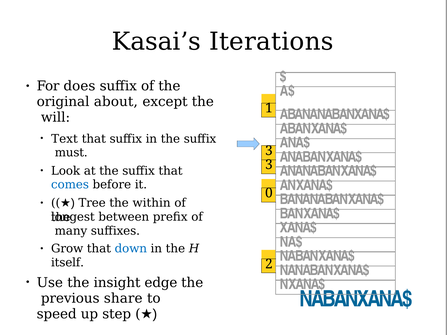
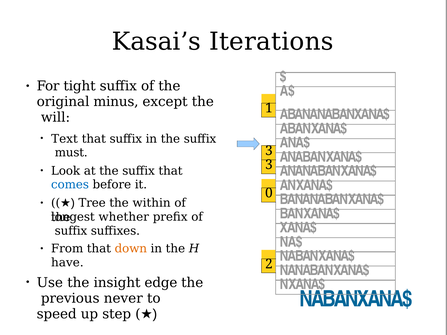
does: does -> tight
about: about -> minus
between: between -> whether
many at (71, 231): many -> suffix
Grow: Grow -> From
down colour: blue -> orange
itself: itself -> have
share: share -> never
